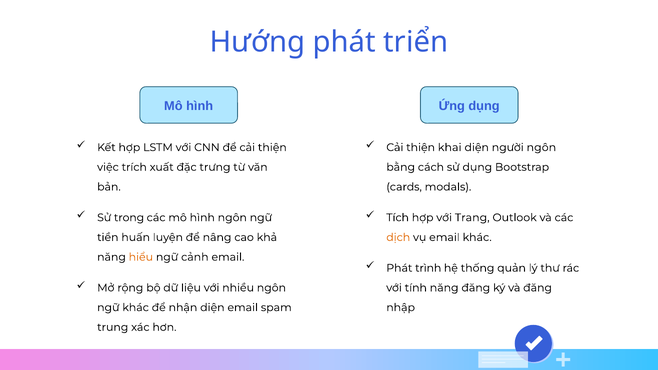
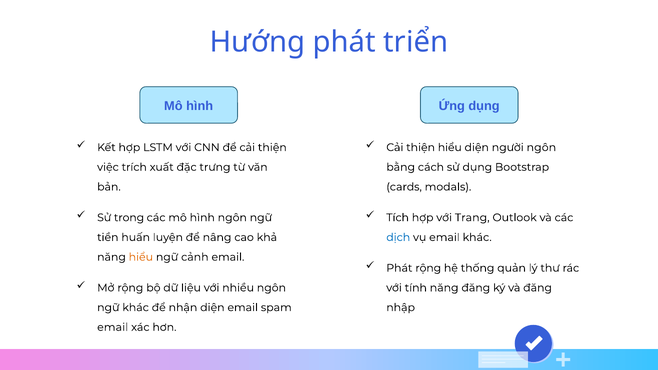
thiện khai: khai -> hiểu
dịch colour: orange -> blue
Phát trình: trình -> rộng
trung at (113, 327): trung -> email
